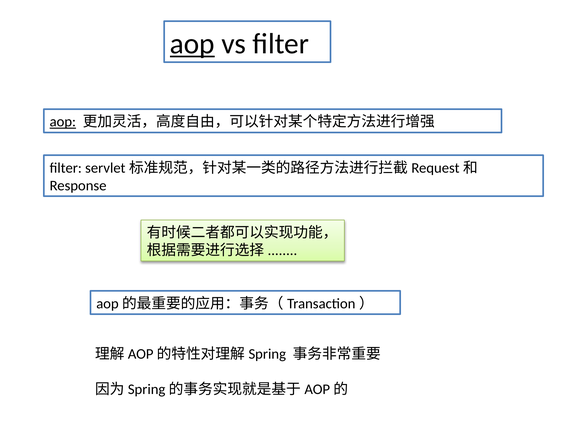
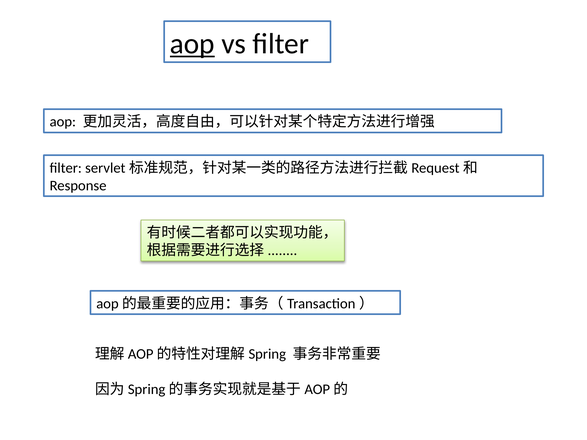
aop at (63, 122) underline: present -> none
